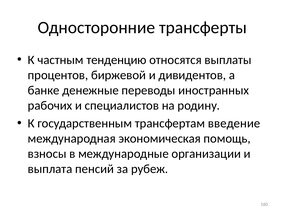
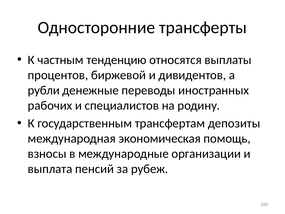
банке: банке -> рубли
введение: введение -> депозиты
